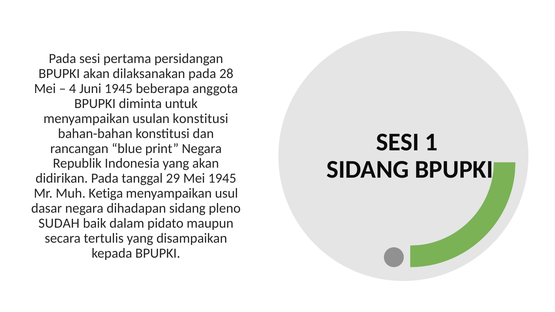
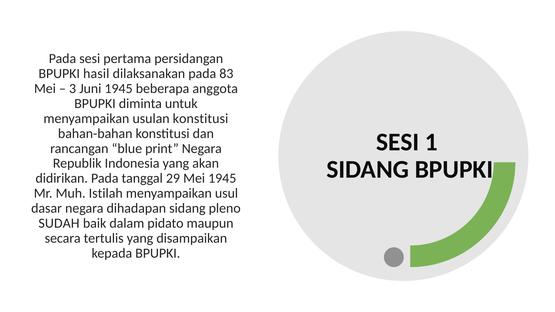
BPUPKI akan: akan -> hasil
28: 28 -> 83
4: 4 -> 3
Ketiga: Ketiga -> Istilah
